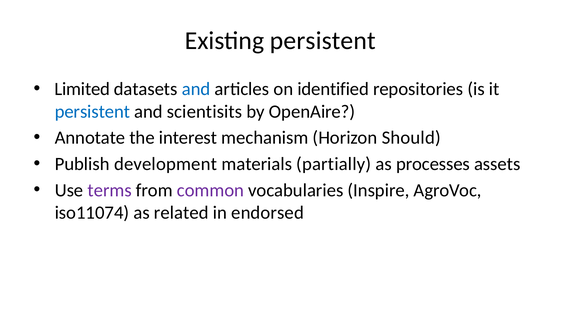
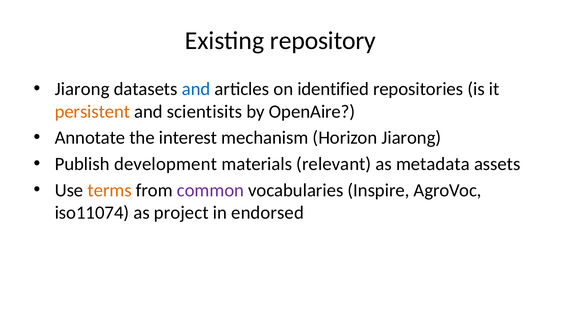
Existing persistent: persistent -> repository
Limited at (82, 89): Limited -> Jiarong
persistent at (92, 111) colour: blue -> orange
Horizon Should: Should -> Jiarong
partially: partially -> relevant
processes: processes -> metadata
terms colour: purple -> orange
related: related -> project
